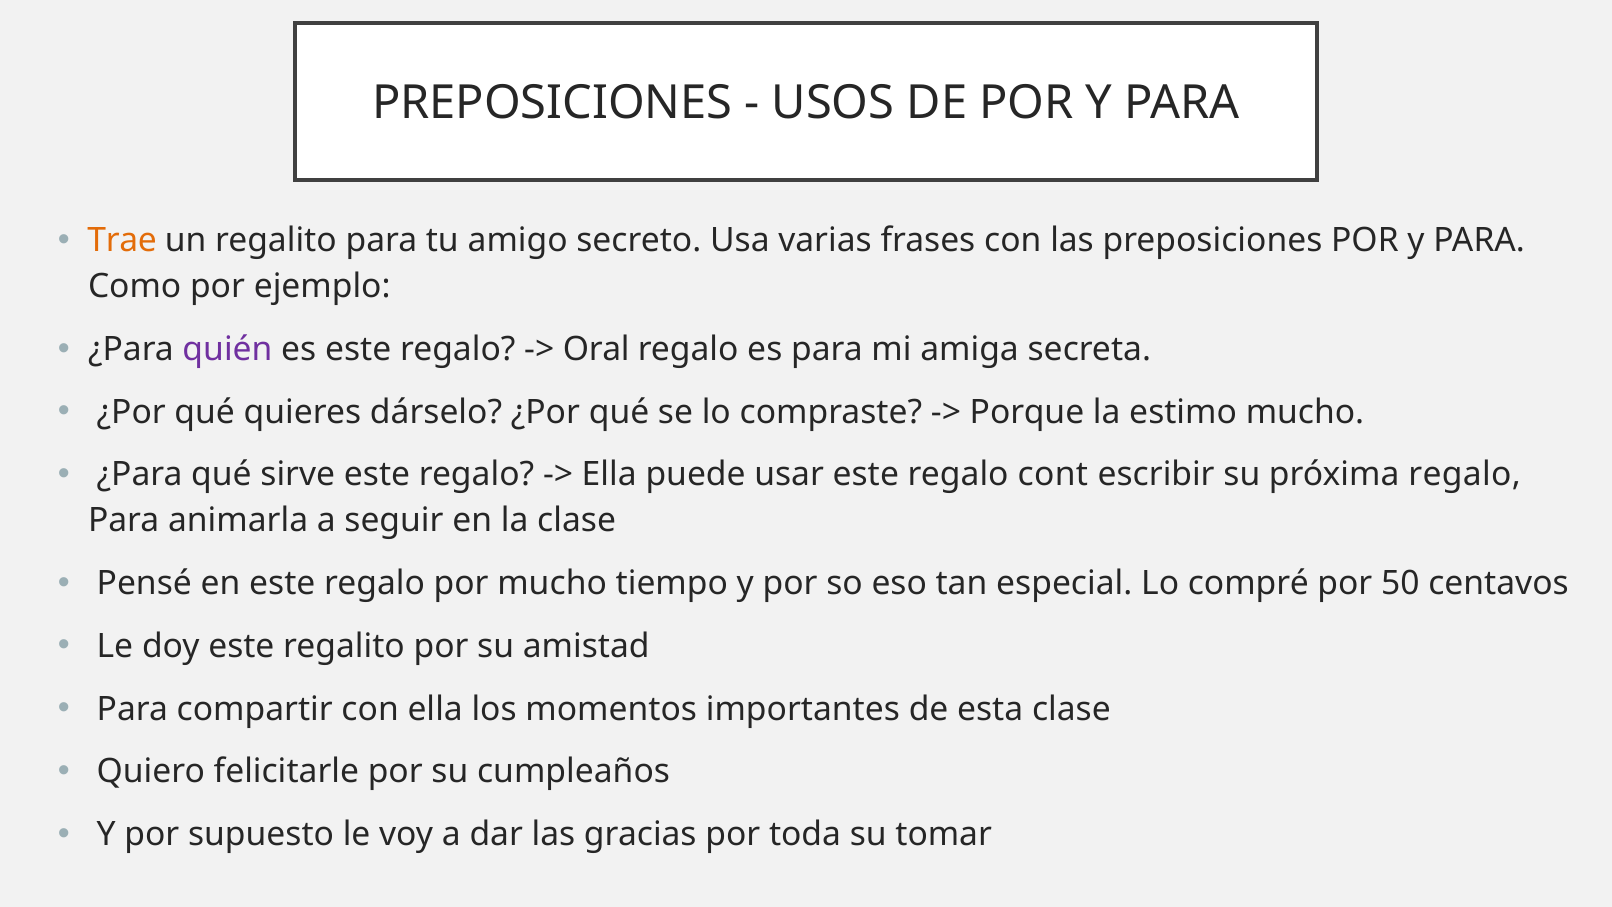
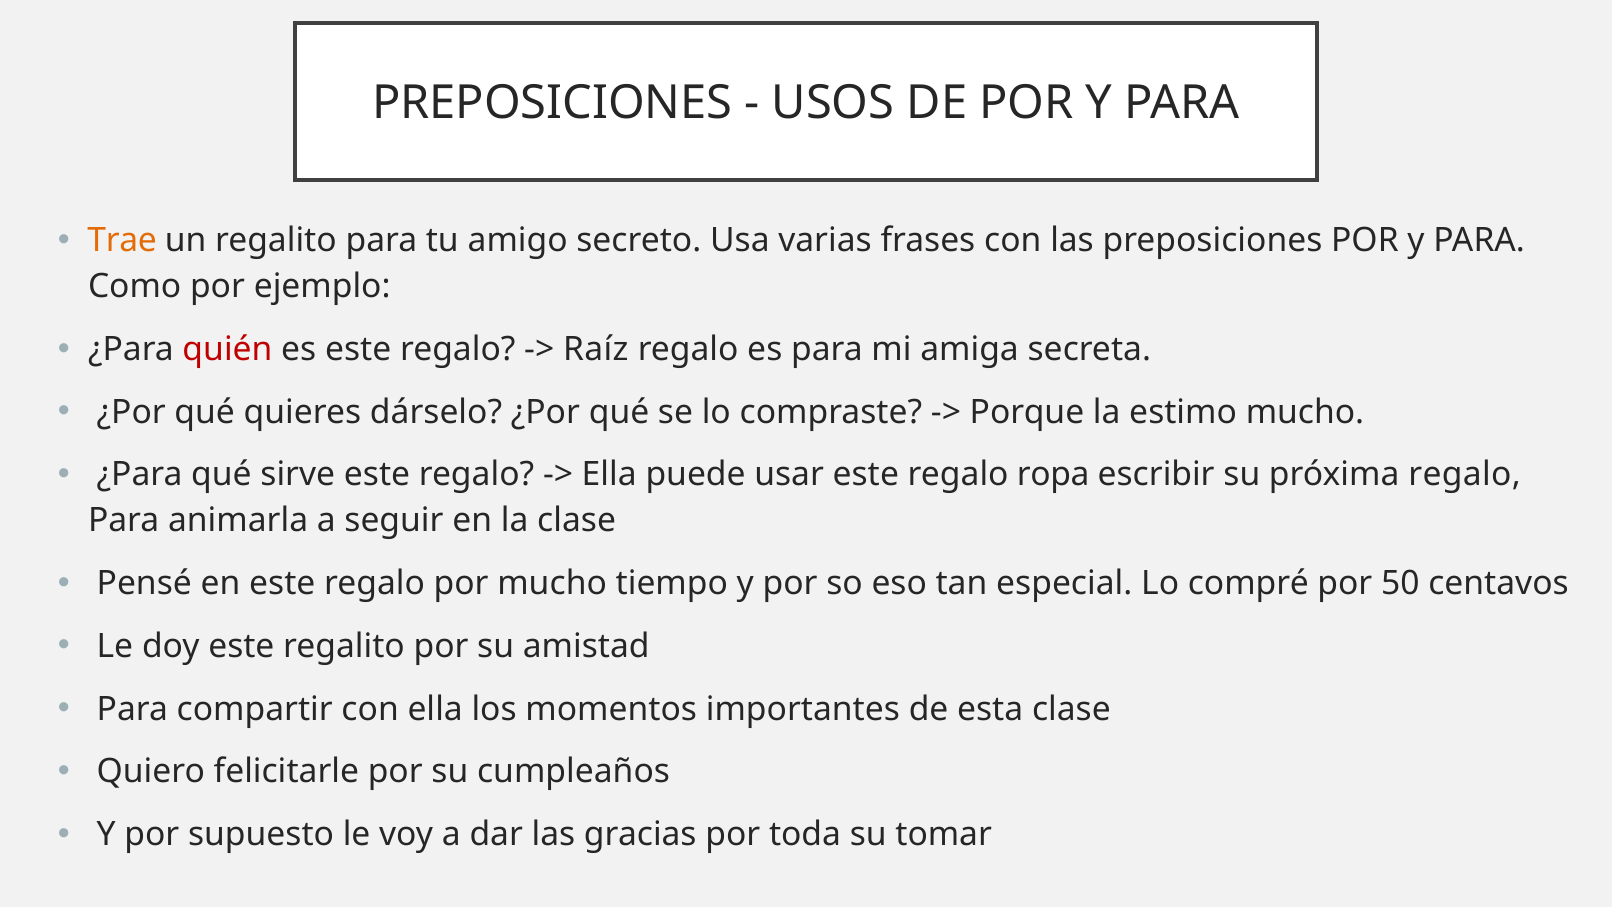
quién colour: purple -> red
Oral: Oral -> Raíz
cont: cont -> ropa
